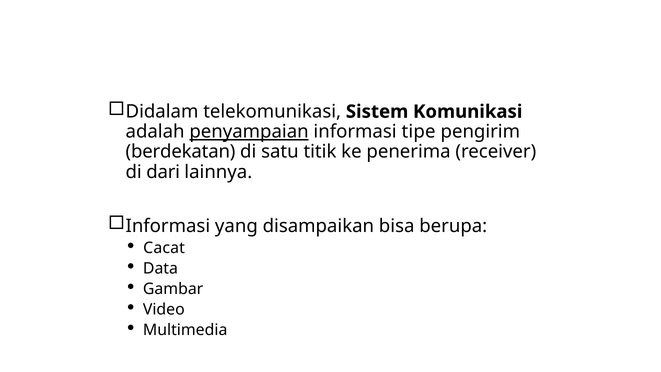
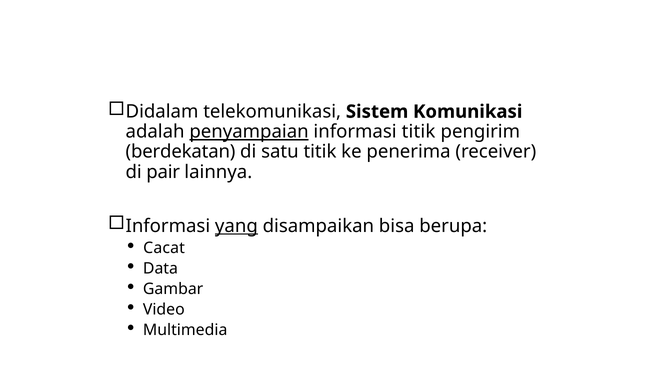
informasi tipe: tipe -> titik
dari: dari -> pair
yang underline: none -> present
